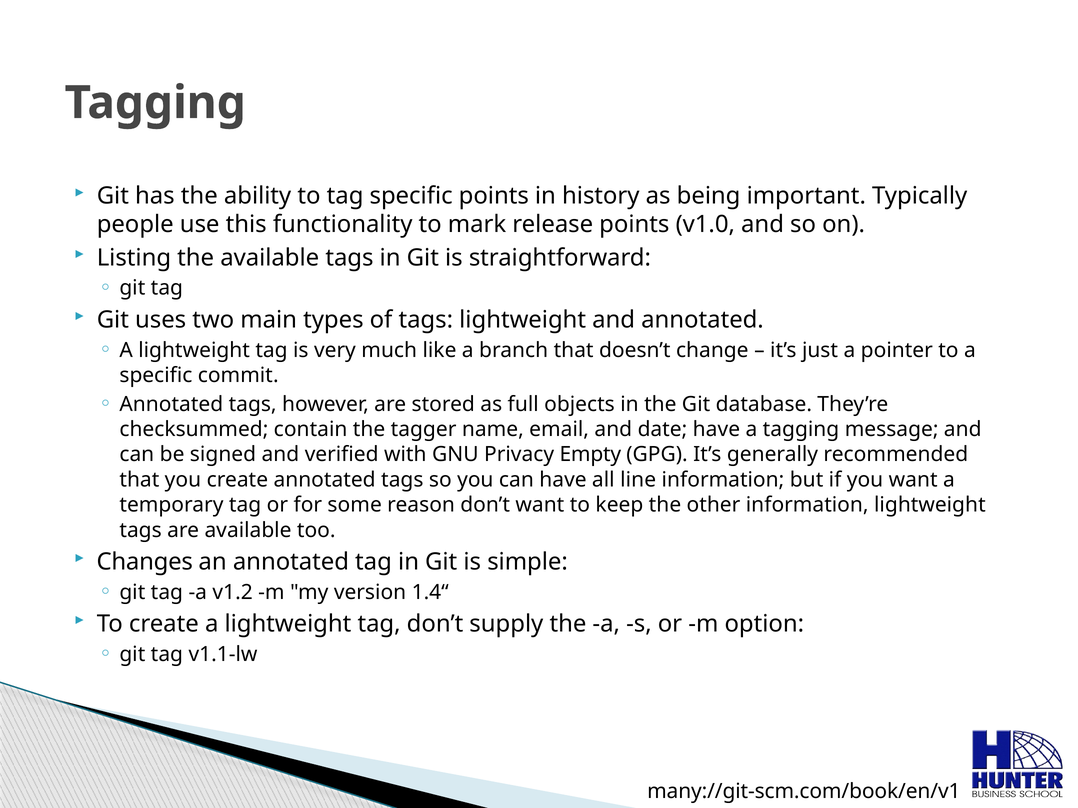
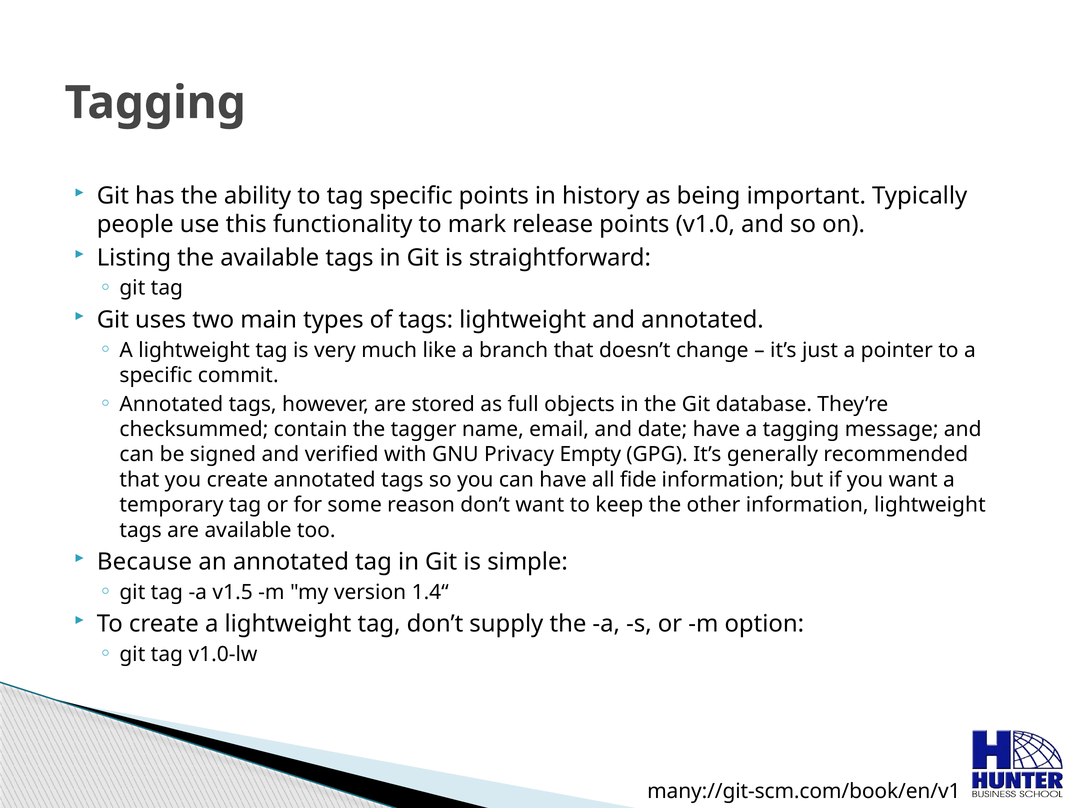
line: line -> fide
Changes: Changes -> Because
v1.2: v1.2 -> v1.5
v1.1-lw: v1.1-lw -> v1.0-lw
